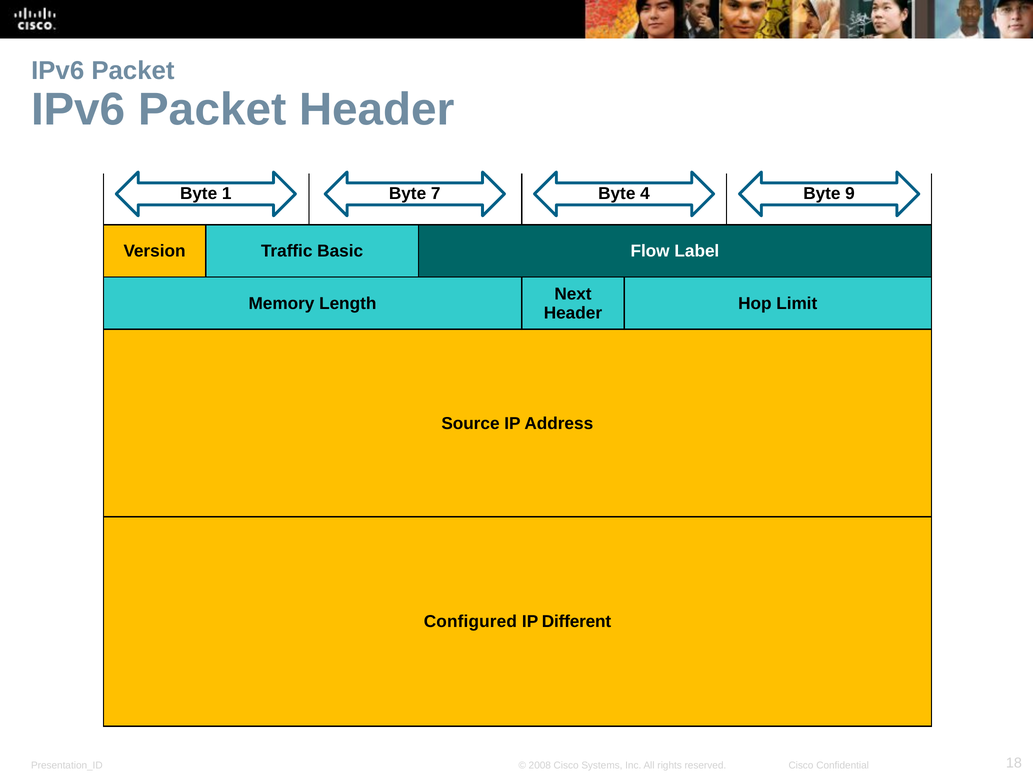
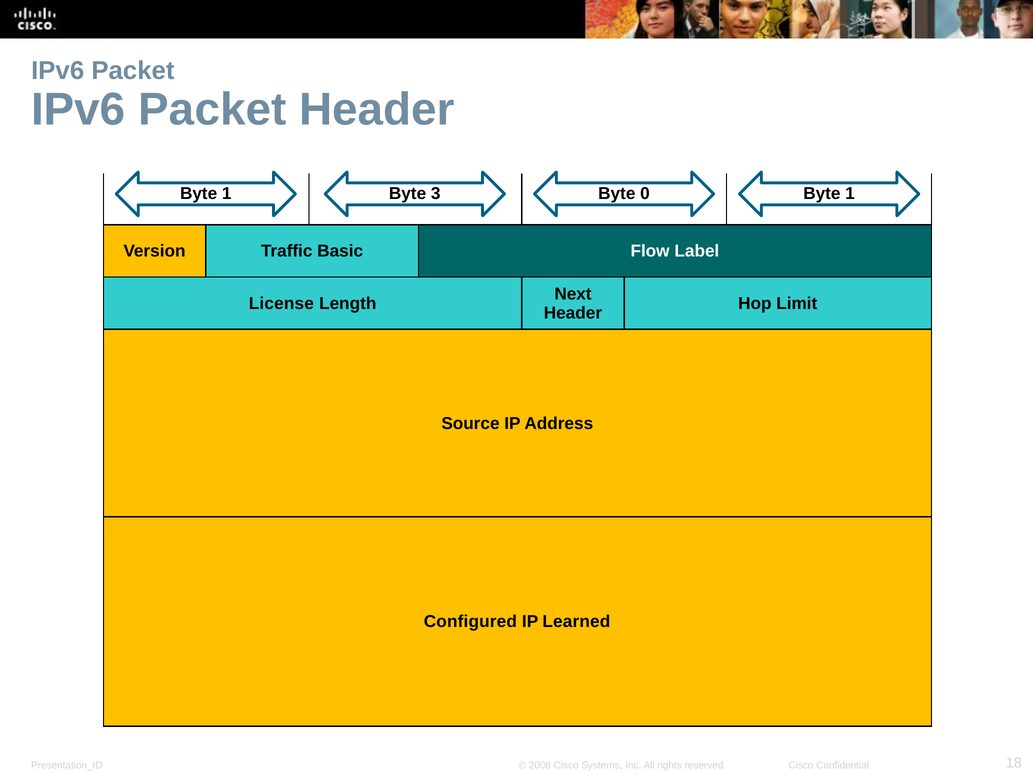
7: 7 -> 3
4: 4 -> 0
9 at (850, 194): 9 -> 1
Memory: Memory -> License
Different: Different -> Learned
